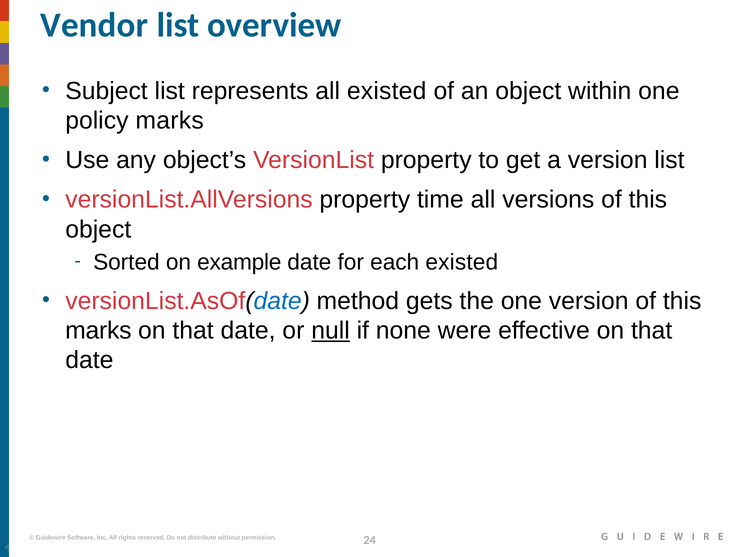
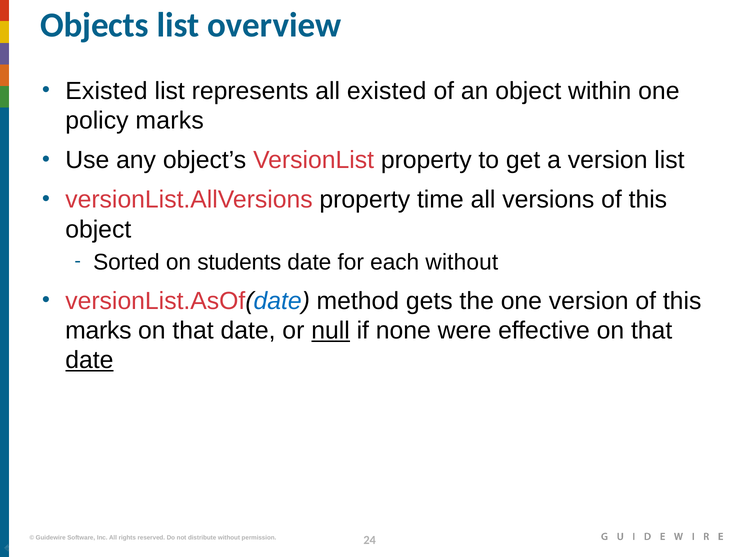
Vendor: Vendor -> Objects
Subject at (107, 91): Subject -> Existed
example: example -> students
each existed: existed -> without
date at (89, 360) underline: none -> present
